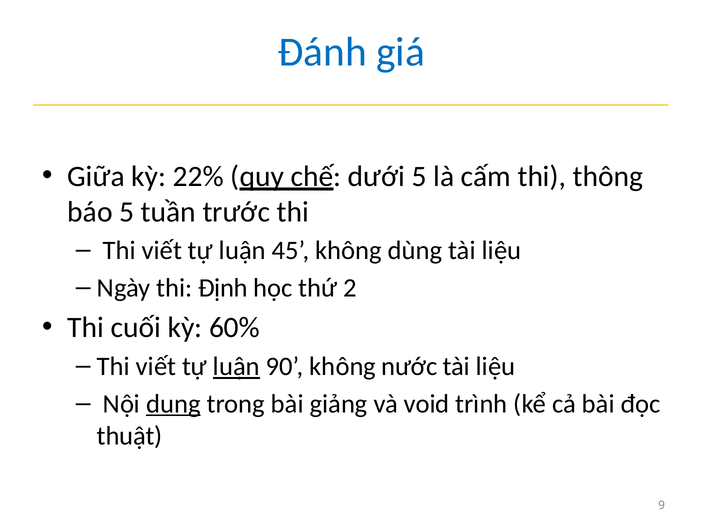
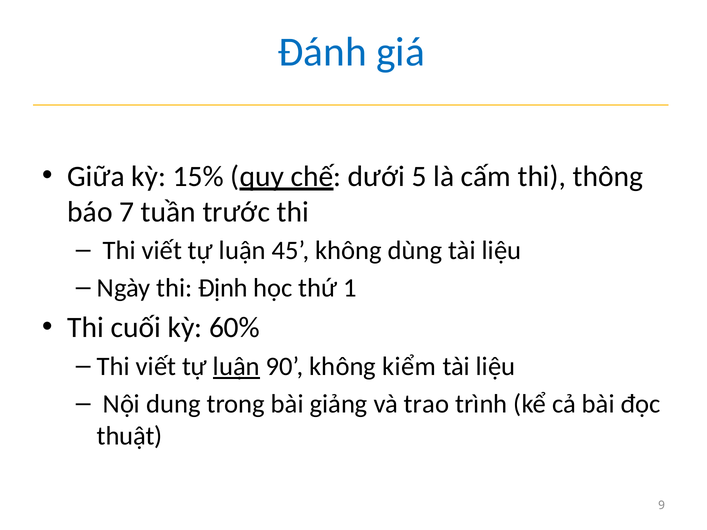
22%: 22% -> 15%
báo 5: 5 -> 7
2: 2 -> 1
nước: nước -> kiểm
dung underline: present -> none
void: void -> trao
